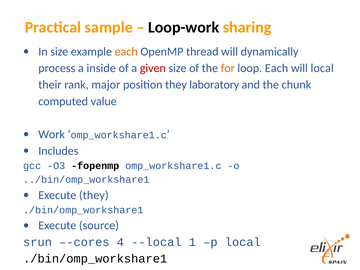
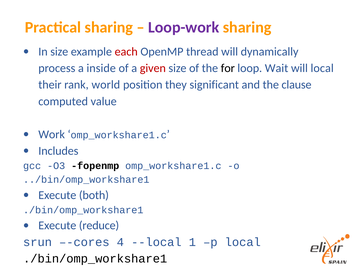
Practical sample: sample -> sharing
Loop-work colour: black -> purple
each at (126, 52) colour: orange -> red
for colour: orange -> black
loop Each: Each -> Wait
major: major -> world
laboratory: laboratory -> significant
chunk: chunk -> clause
Execute they: they -> both
source: source -> reduce
